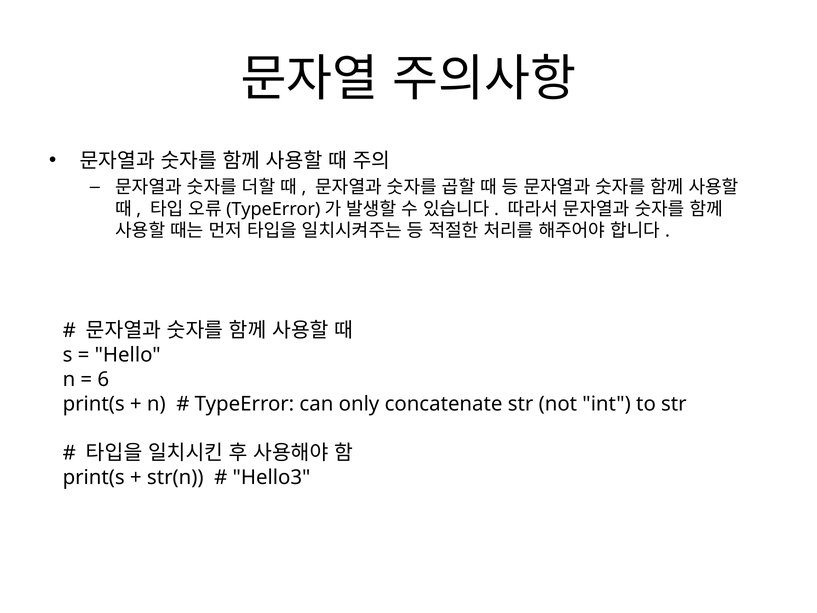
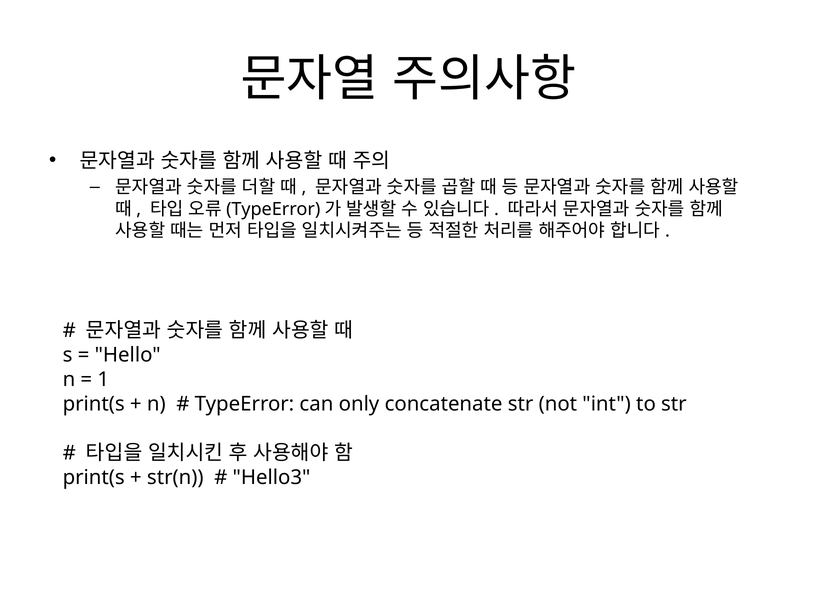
6: 6 -> 1
